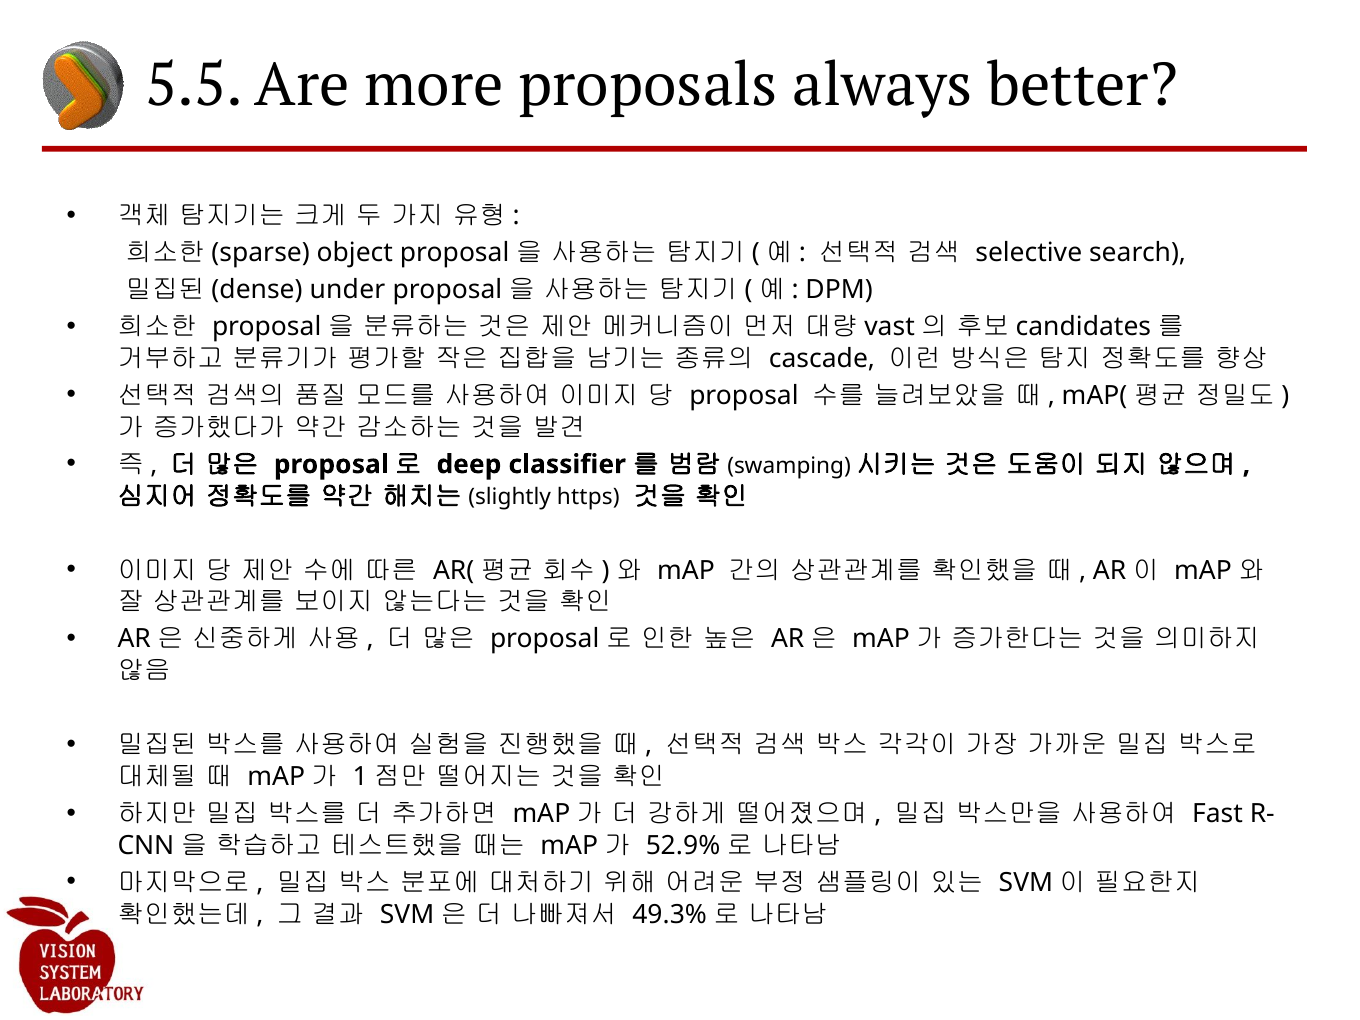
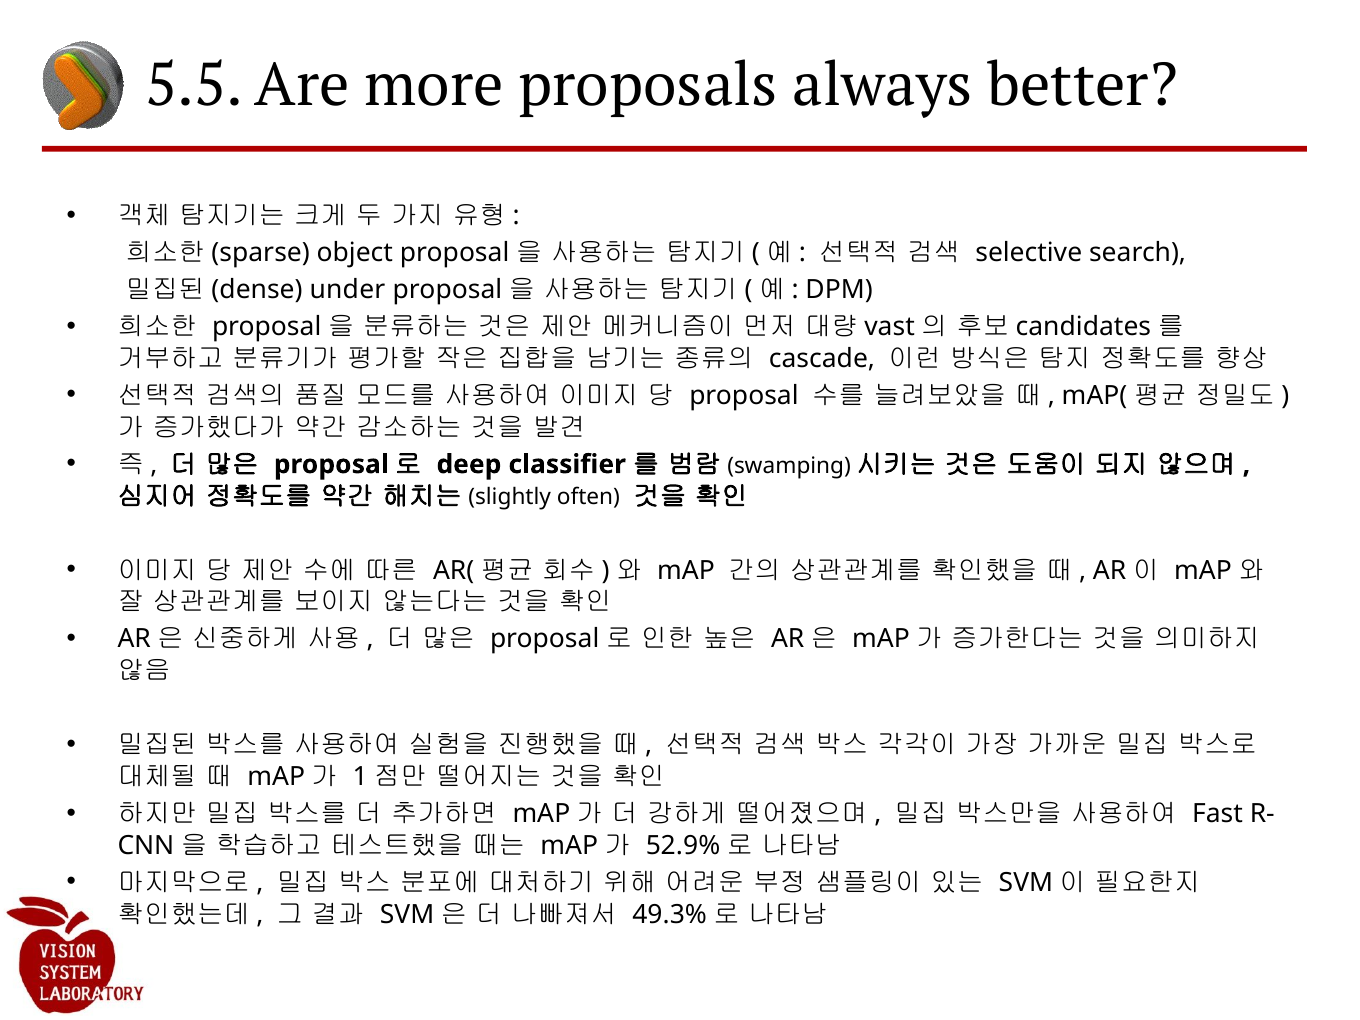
https: https -> often
